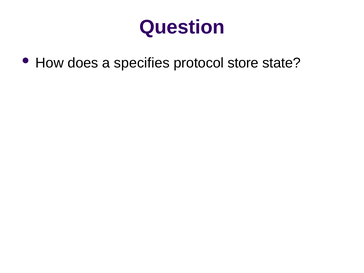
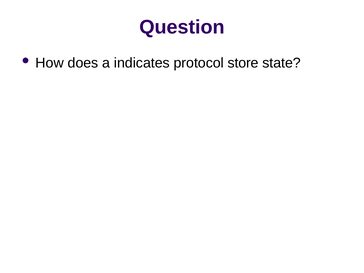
specifies: specifies -> indicates
